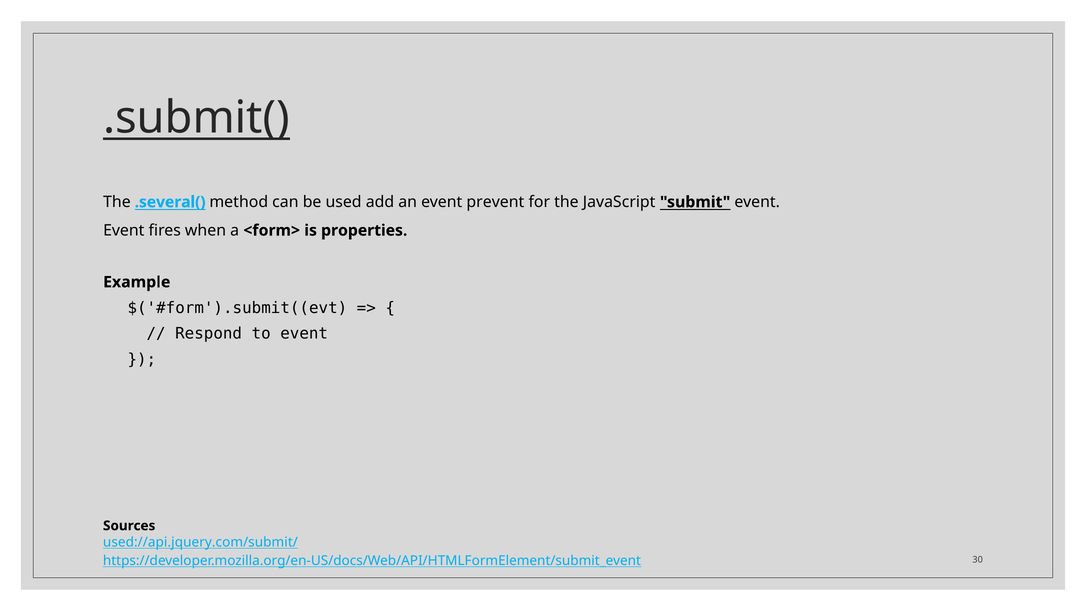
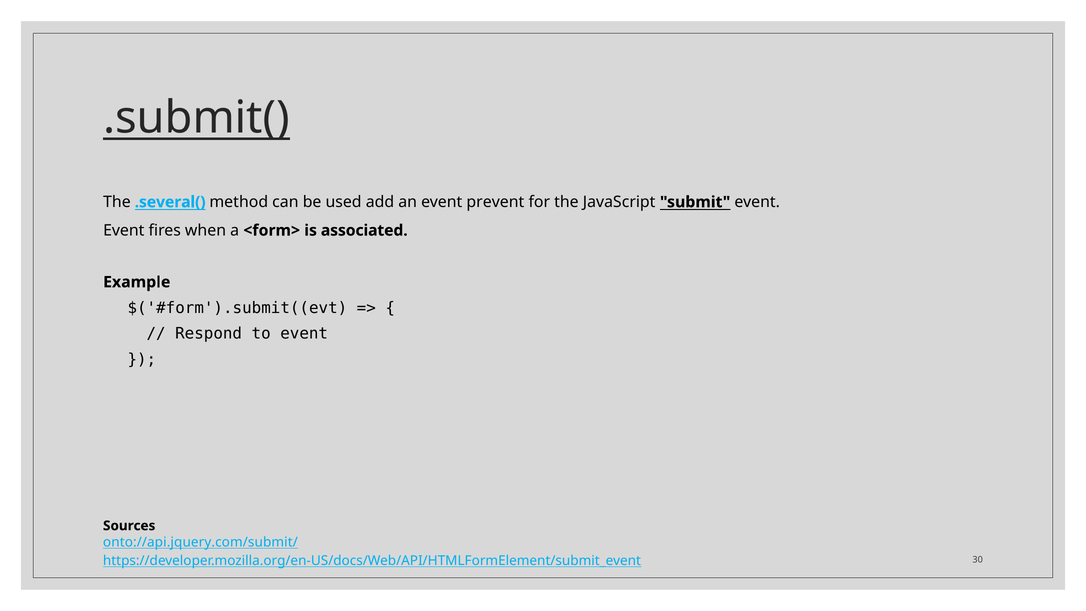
properties: properties -> associated
used://api.jquery.com/submit/: used://api.jquery.com/submit/ -> onto://api.jquery.com/submit/
